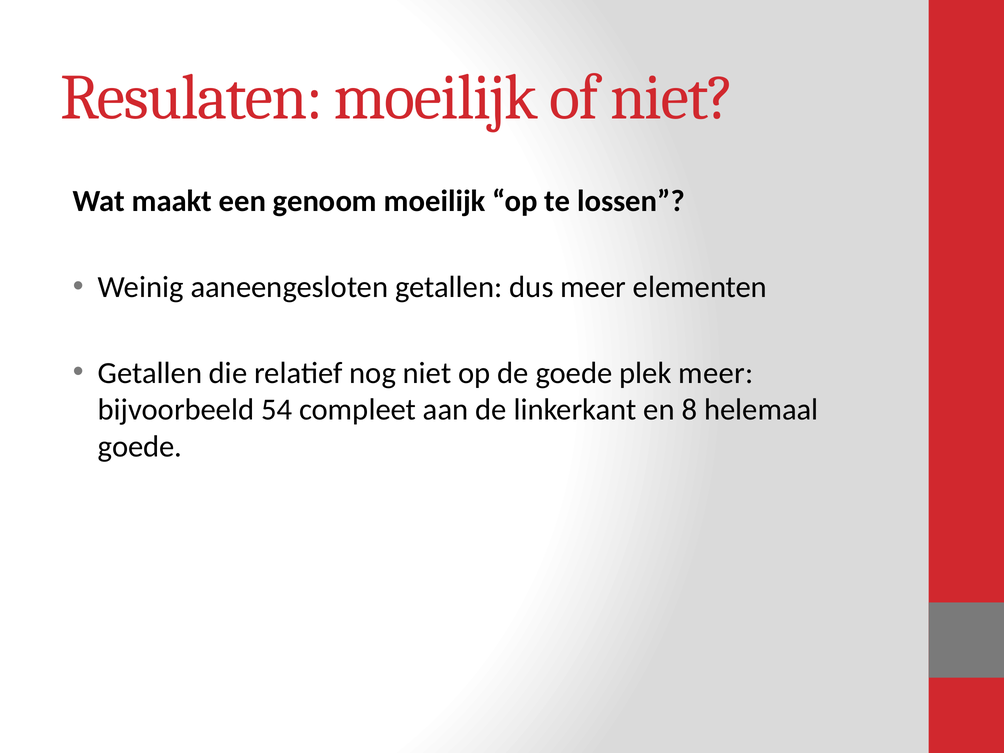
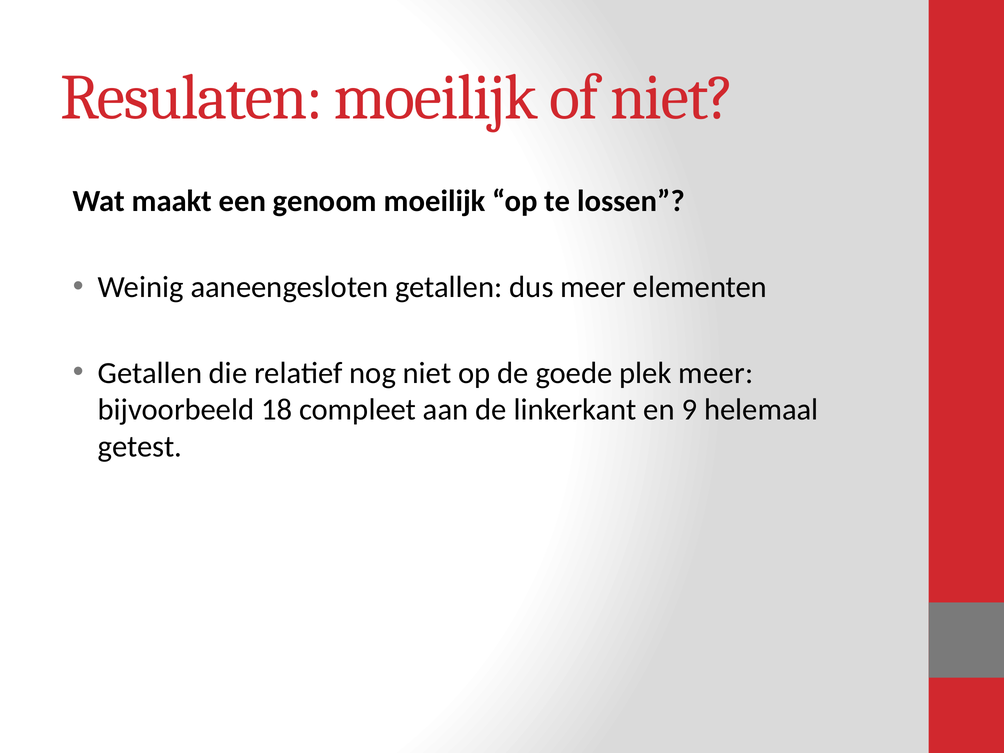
54: 54 -> 18
8: 8 -> 9
goede at (140, 447): goede -> getest
